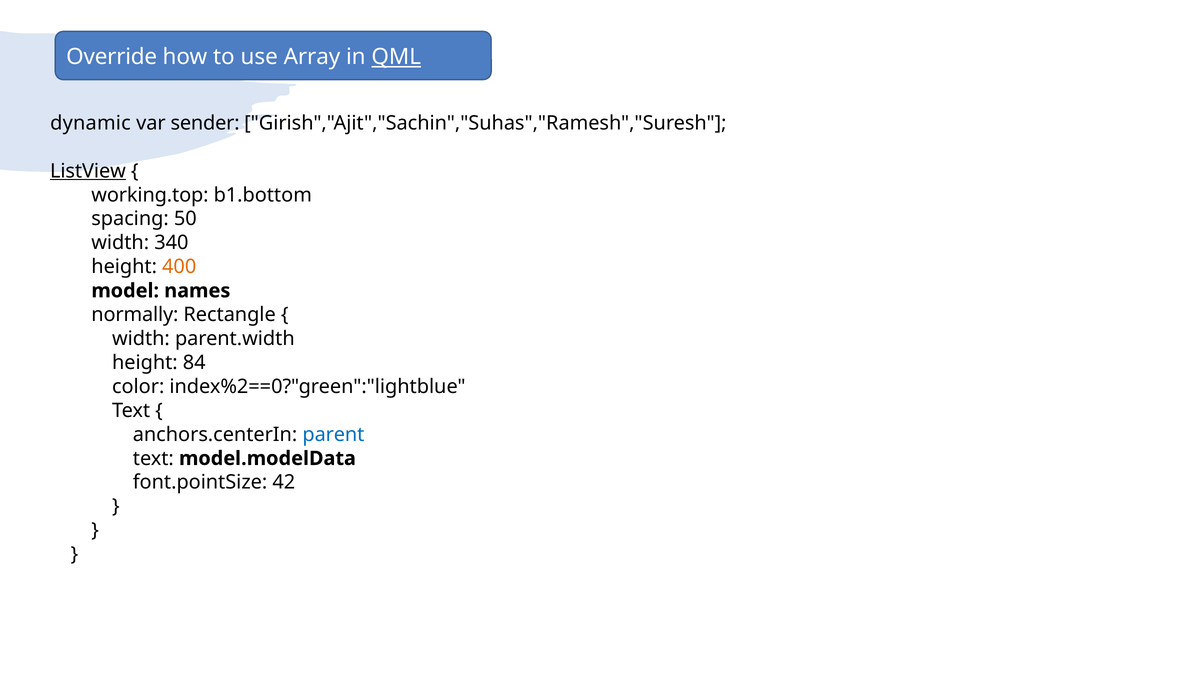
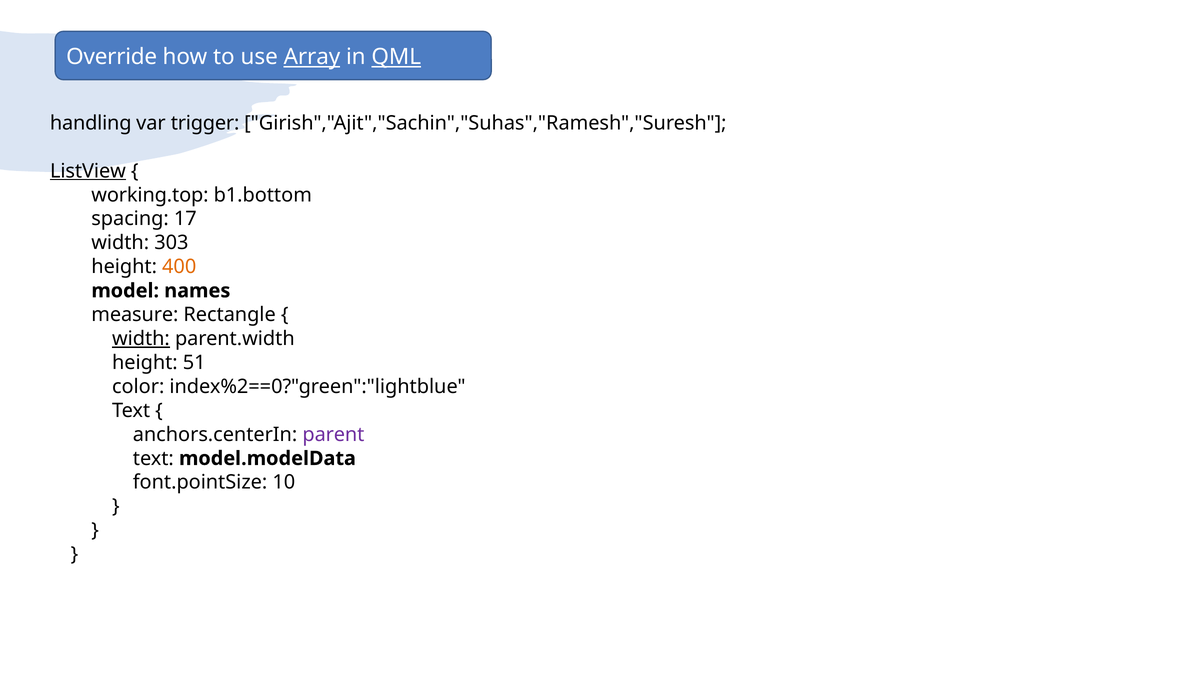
Array underline: none -> present
dynamic: dynamic -> handling
sender: sender -> trigger
50: 50 -> 17
340: 340 -> 303
normally: normally -> measure
width at (141, 339) underline: none -> present
84: 84 -> 51
parent colour: blue -> purple
42: 42 -> 10
